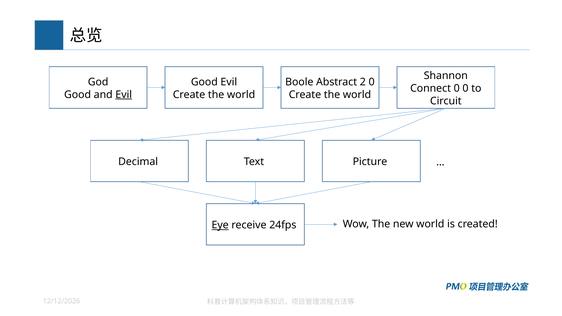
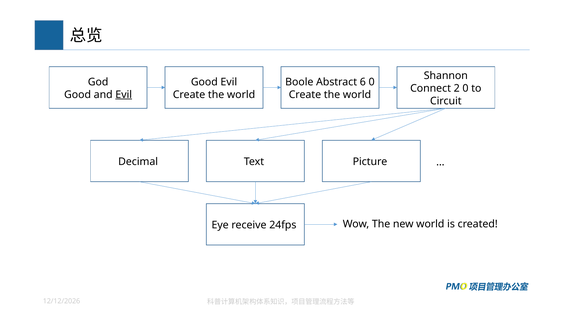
2: 2 -> 6
Connect 0: 0 -> 2
Eye underline: present -> none
